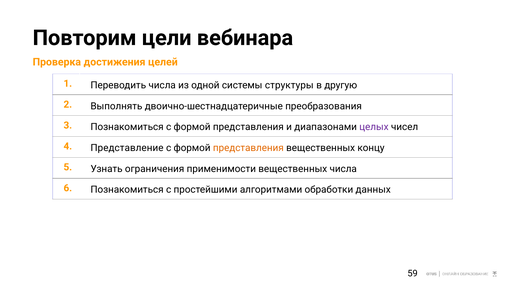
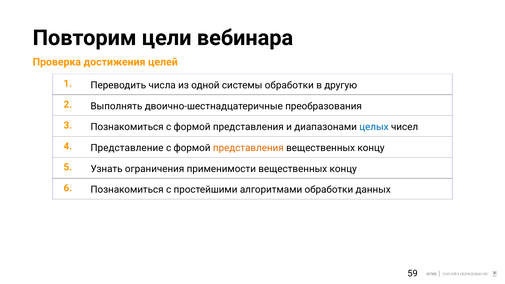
системы структуры: структуры -> обработки
целых colour: purple -> blue
применимости вещественных числа: числа -> концу
